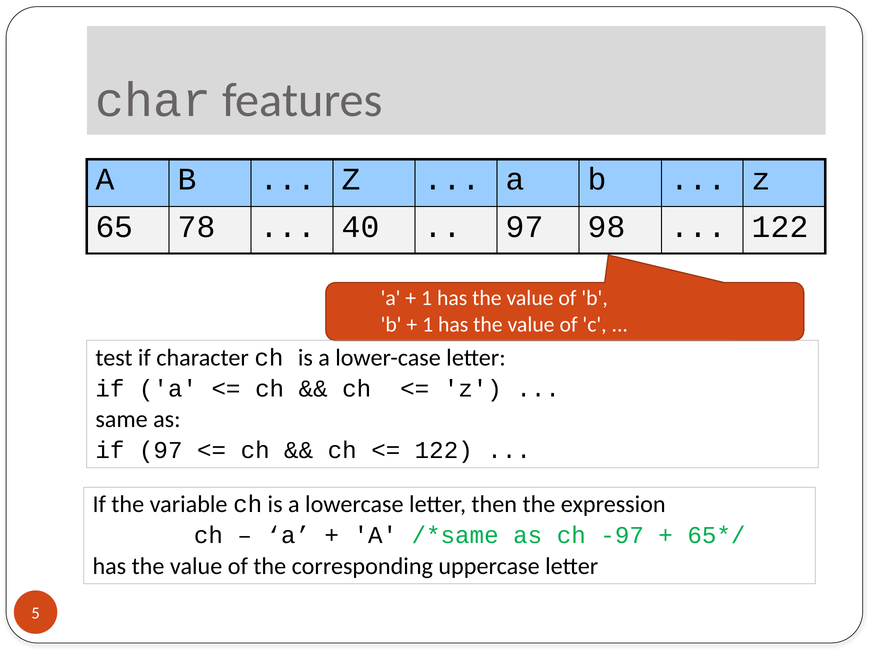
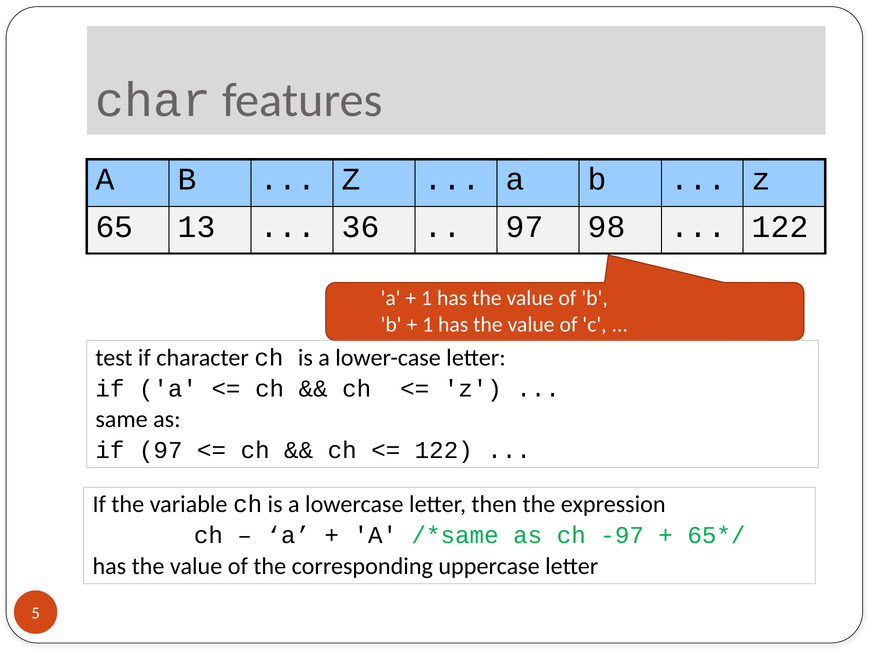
78: 78 -> 13
40: 40 -> 36
